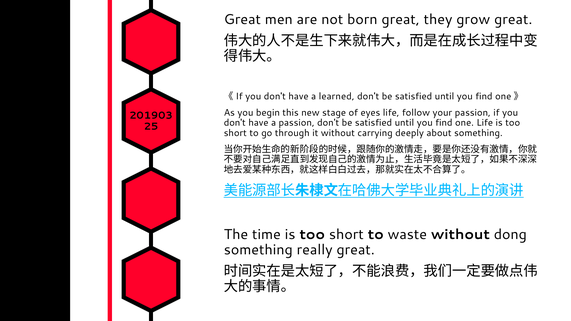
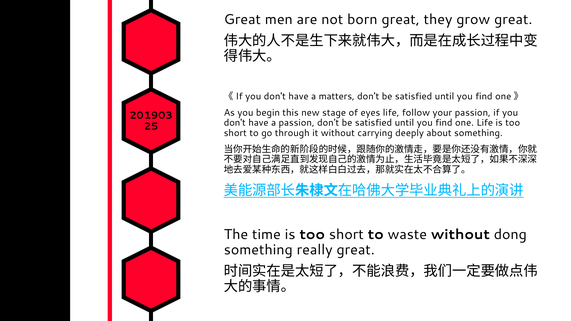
learned: learned -> matters
